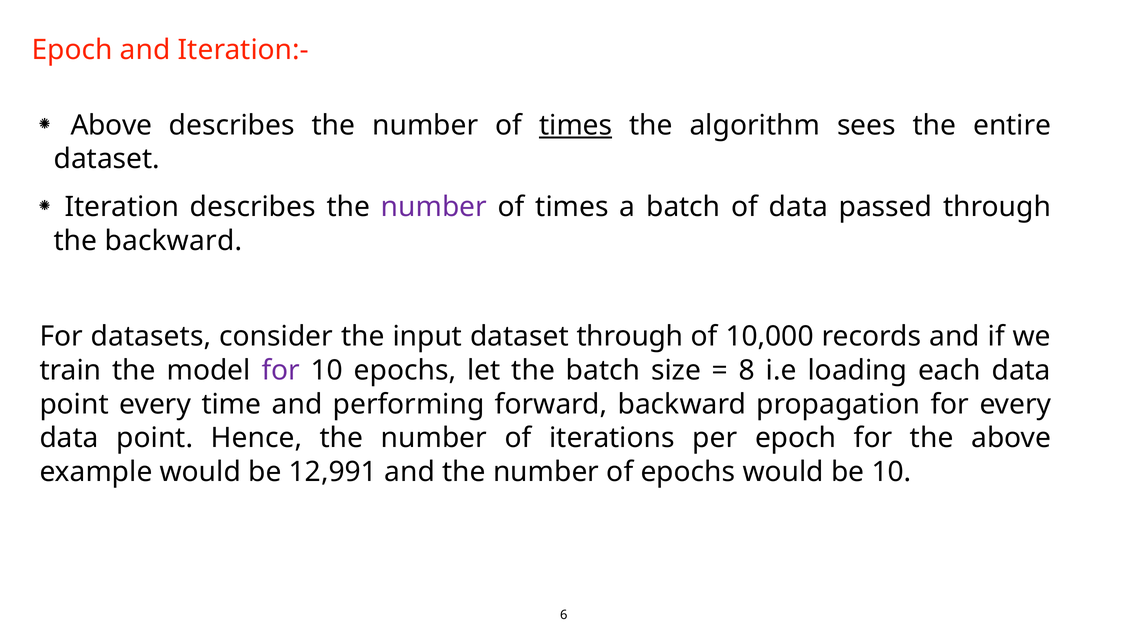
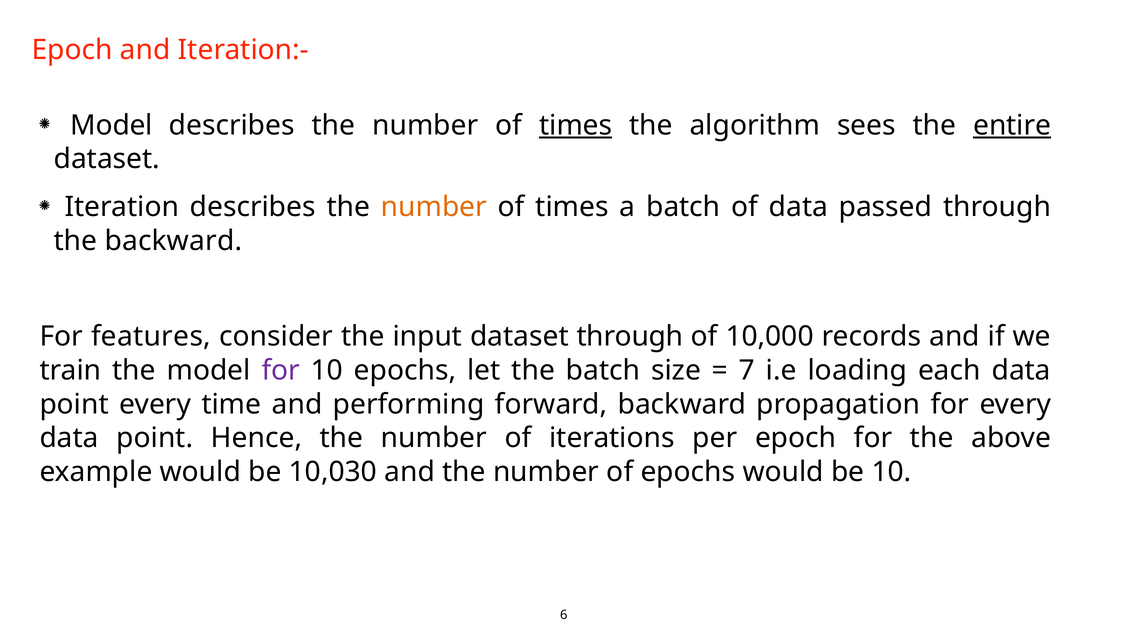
Above at (111, 125): Above -> Model
entire underline: none -> present
number at (434, 207) colour: purple -> orange
datasets: datasets -> features
8: 8 -> 7
12,991: 12,991 -> 10,030
